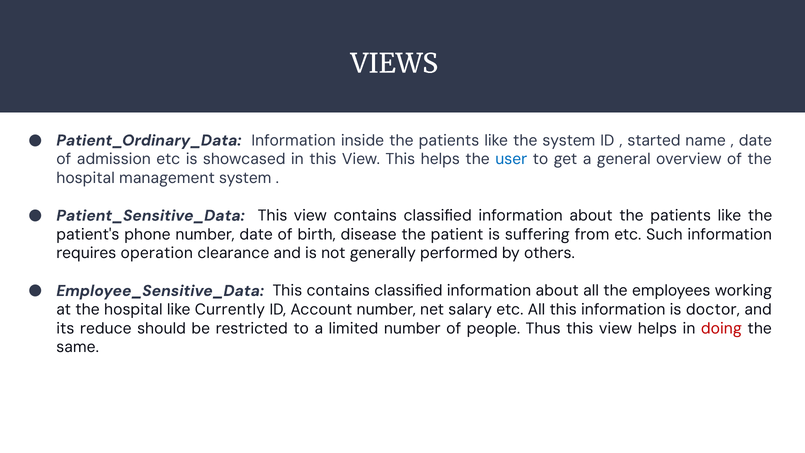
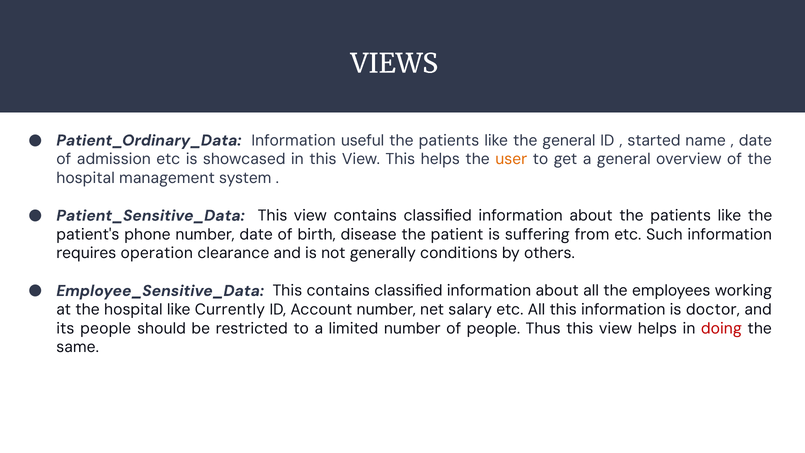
inside: inside -> useful
the system: system -> general
user colour: blue -> orange
performed: performed -> conditions
its reduce: reduce -> people
